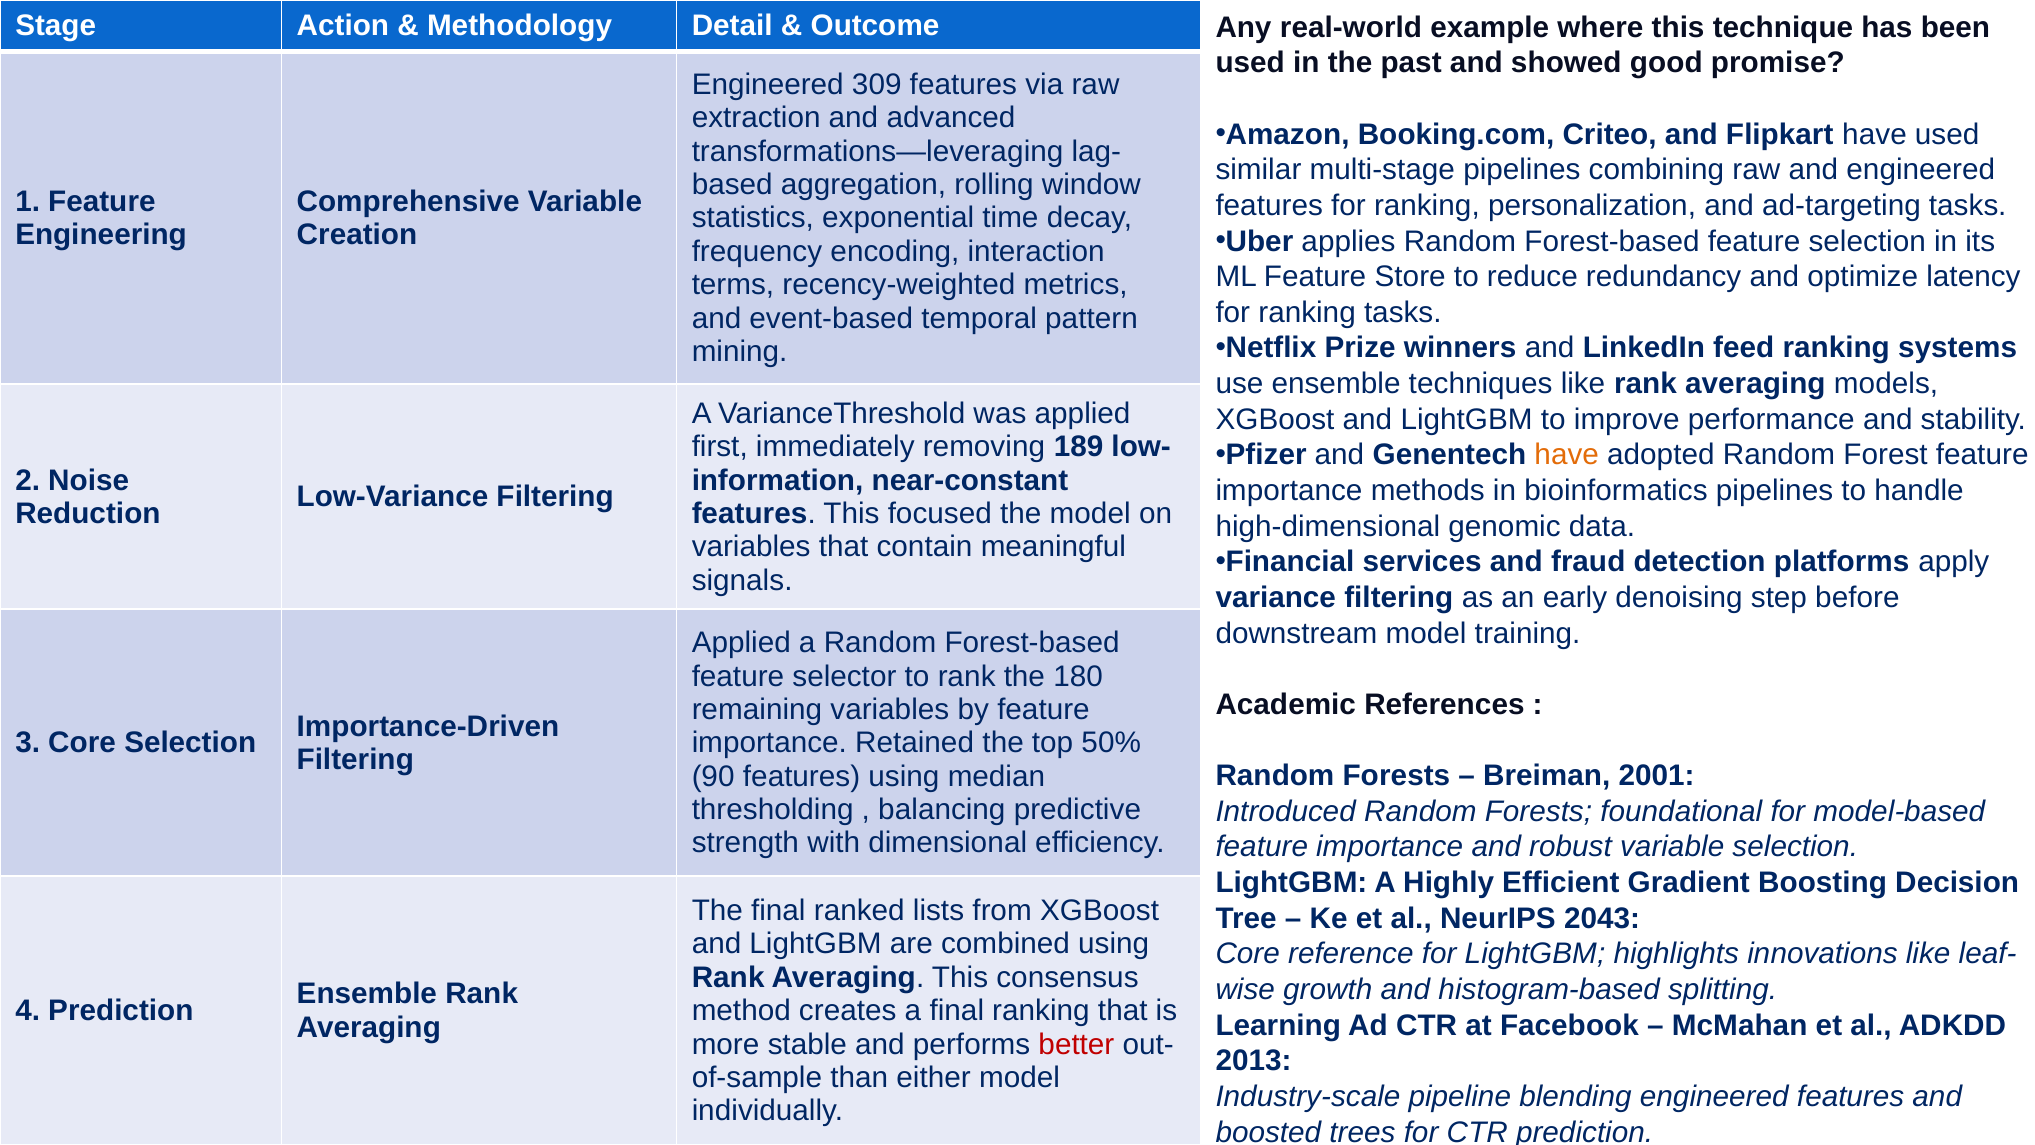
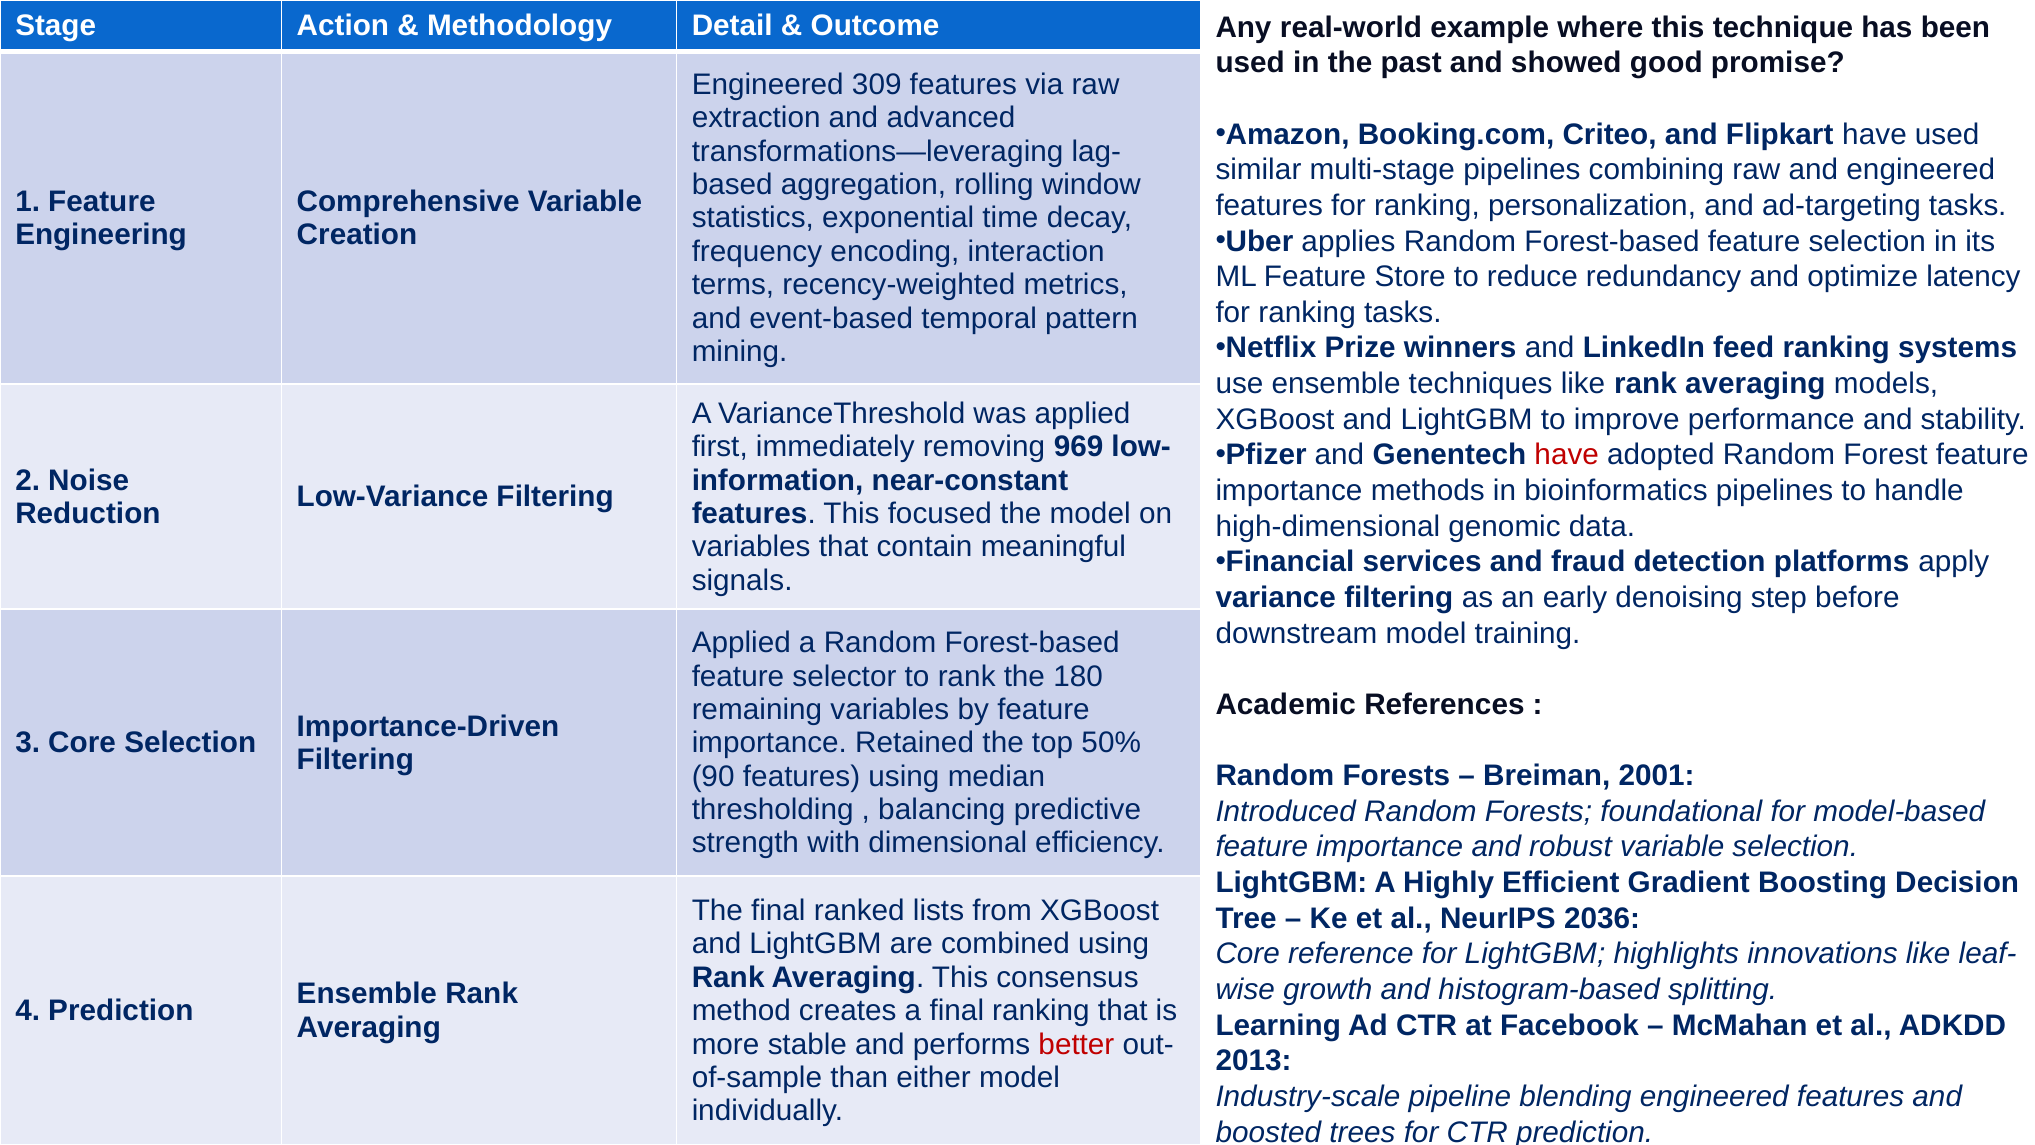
189: 189 -> 969
have at (1567, 455) colour: orange -> red
2043: 2043 -> 2036
